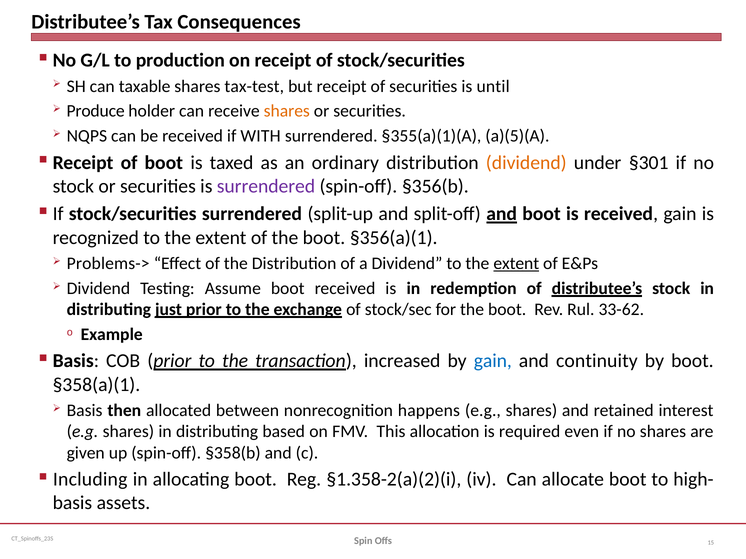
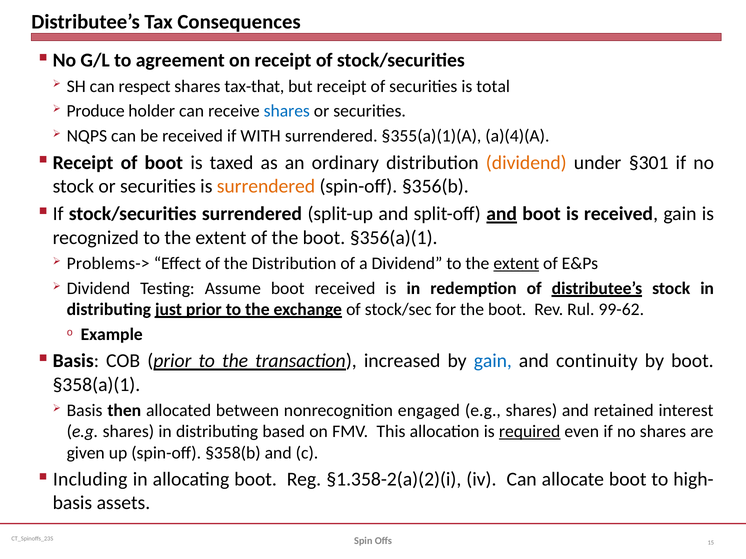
production: production -> agreement
taxable: taxable -> respect
tax-test: tax-test -> tax-that
until: until -> total
shares at (287, 111) colour: orange -> blue
a)(5)(A: a)(5)(A -> a)(4)(A
surrendered at (266, 186) colour: purple -> orange
33-62: 33-62 -> 99-62
happens: happens -> engaged
required underline: none -> present
